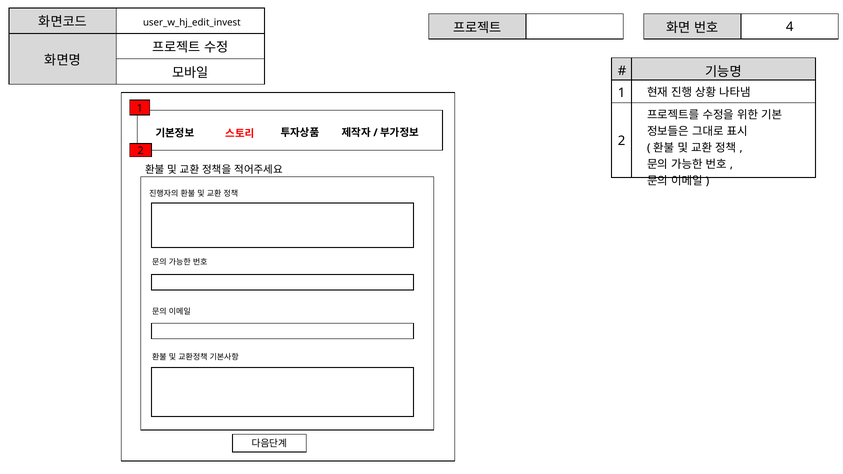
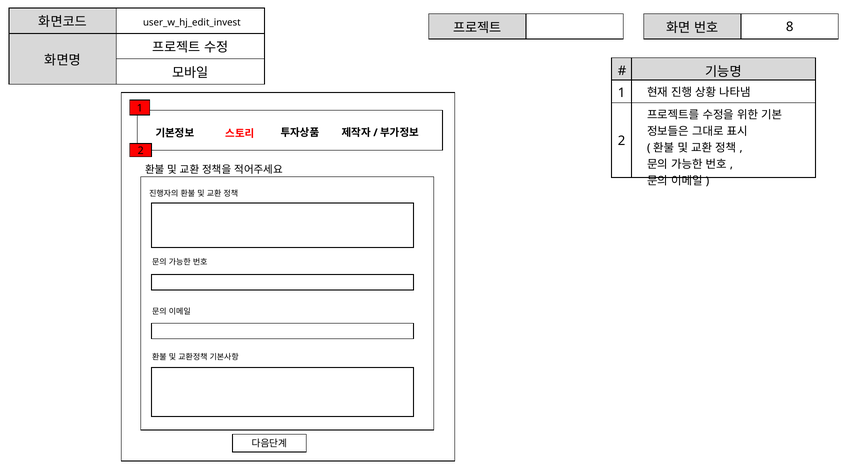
4: 4 -> 8
